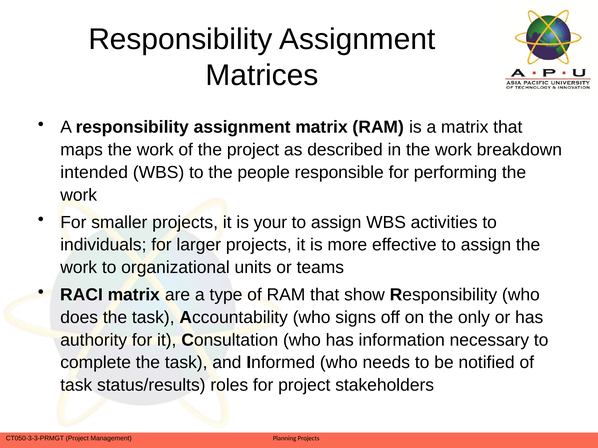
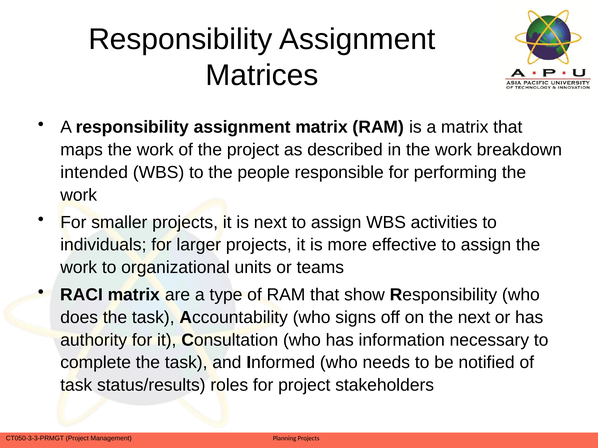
is your: your -> next
the only: only -> next
